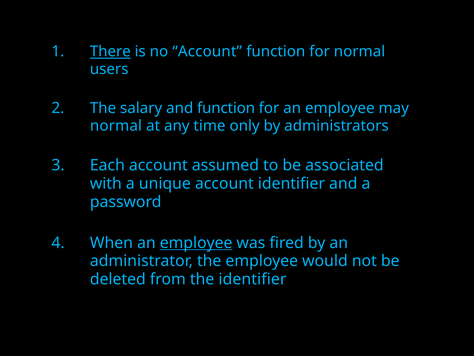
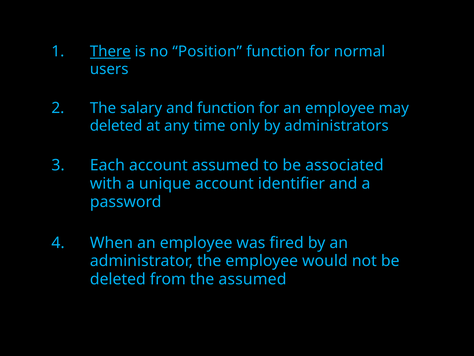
no Account: Account -> Position
normal at (116, 126): normal -> deleted
employee at (196, 242) underline: present -> none
the identifier: identifier -> assumed
